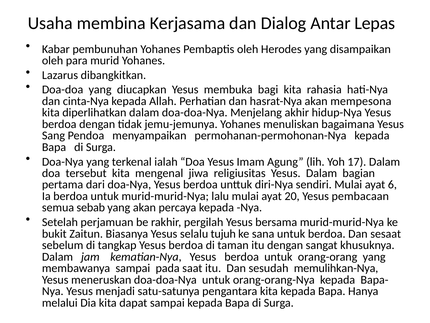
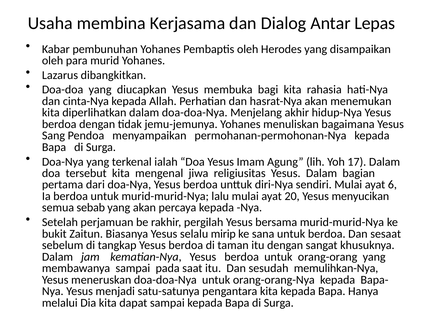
mempesona: mempesona -> menemukan
pembacaan: pembacaan -> menyucikan
tujuh: tujuh -> mirip
